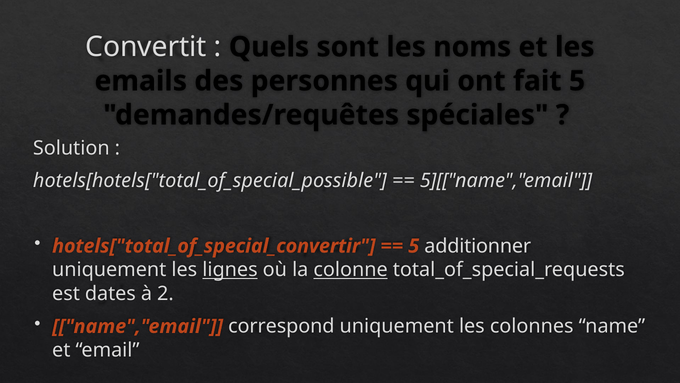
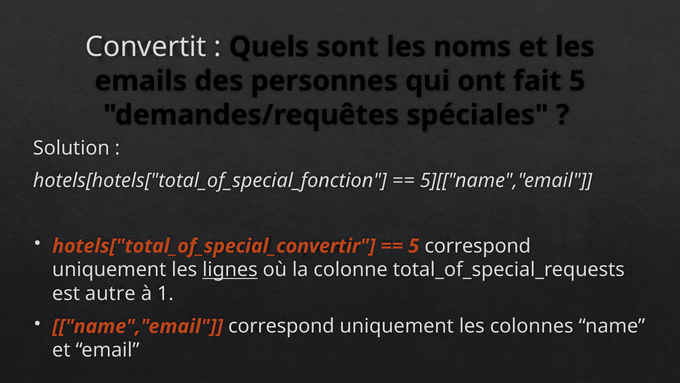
hotels[hotels["total_of_special_possible: hotels[hotels["total_of_special_possible -> hotels[hotels["total_of_special_fonction
5 additionner: additionner -> correspond
colonne underline: present -> none
dates: dates -> autre
2: 2 -> 1
